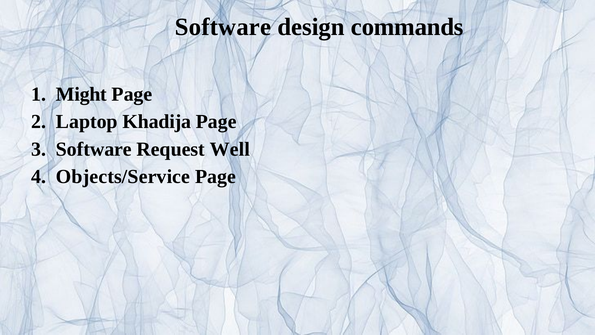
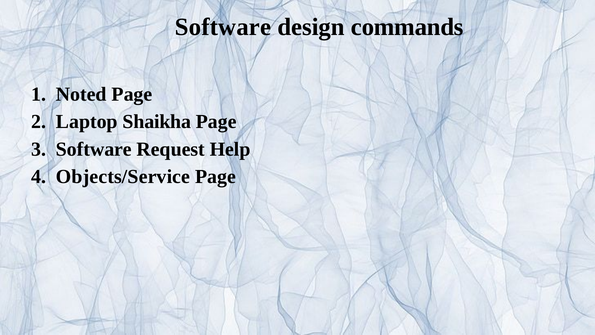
Might: Might -> Noted
Khadija: Khadija -> Shaikha
Well: Well -> Help
